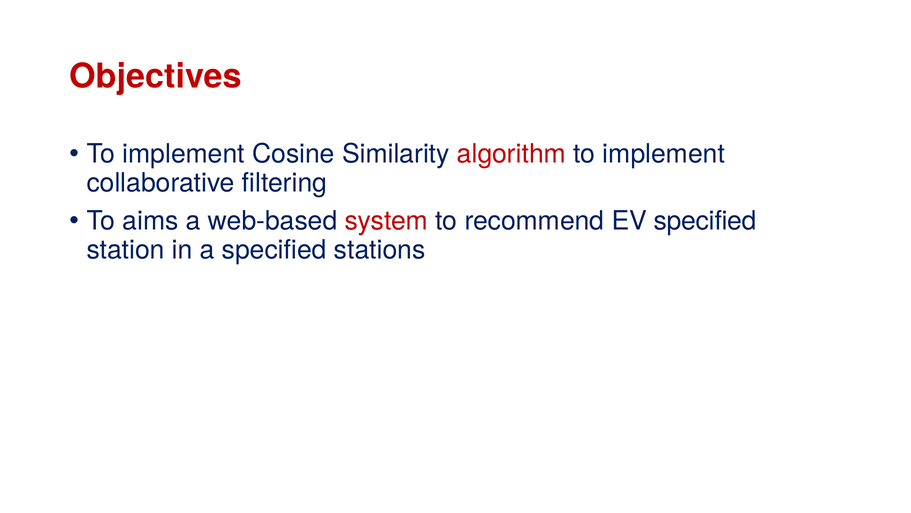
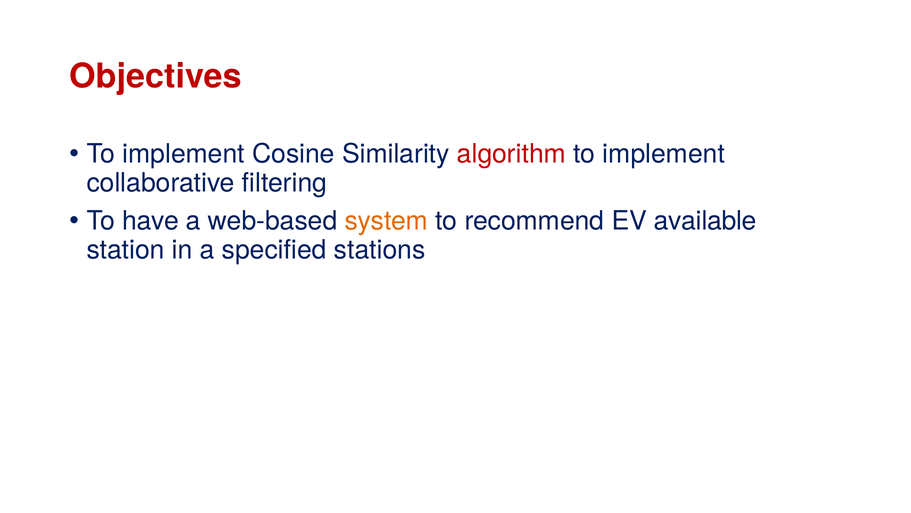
aims: aims -> have
system colour: red -> orange
EV specified: specified -> available
